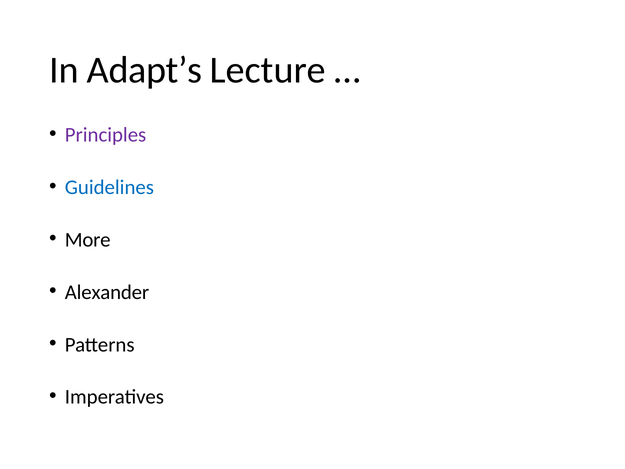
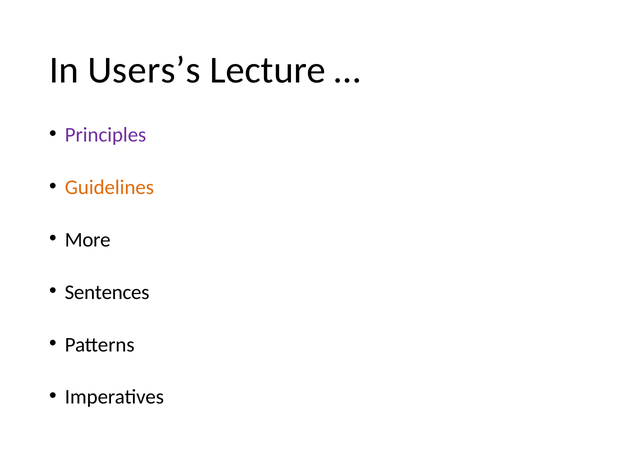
Adapt’s: Adapt’s -> Users’s
Guidelines colour: blue -> orange
Alexander: Alexander -> Sentences
